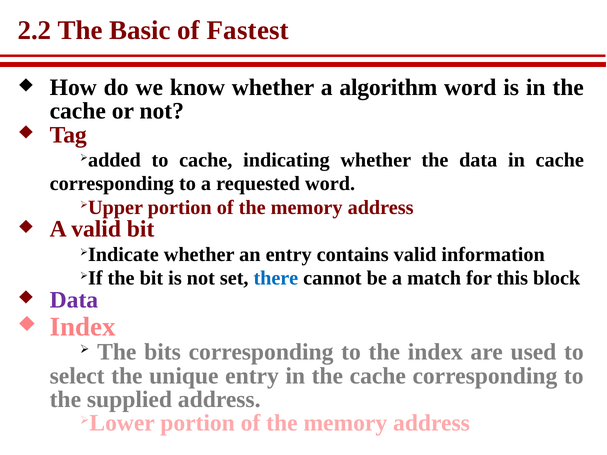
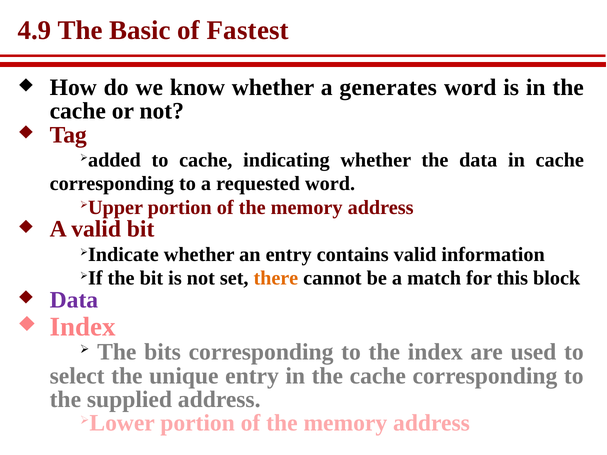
2.2: 2.2 -> 4.9
algorithm: algorithm -> generates
there colour: blue -> orange
